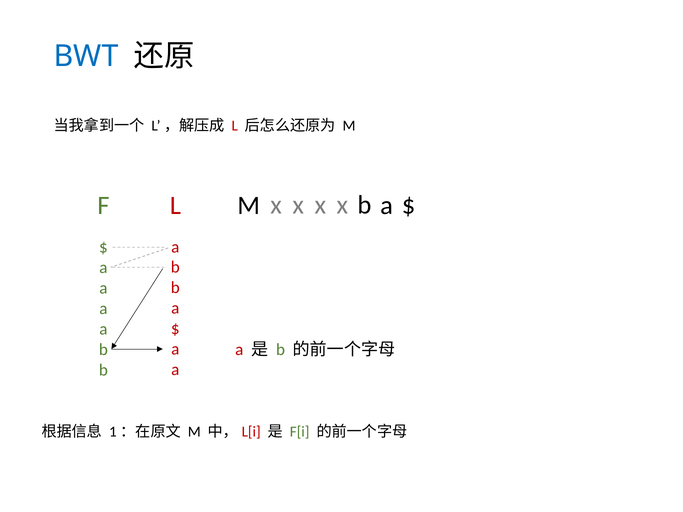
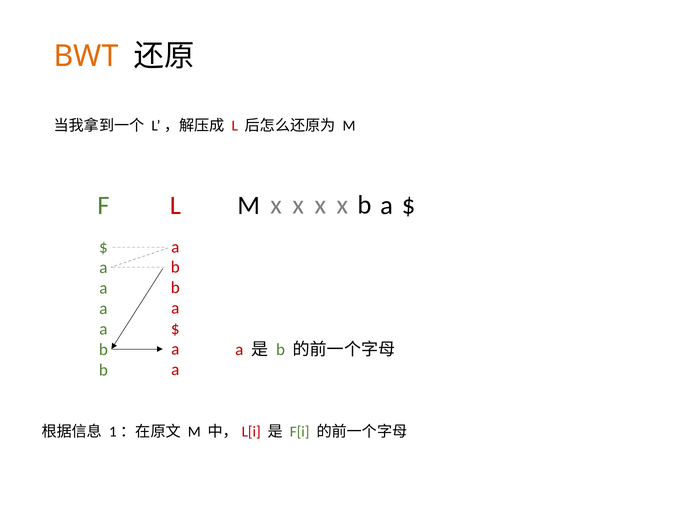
BWT colour: blue -> orange
